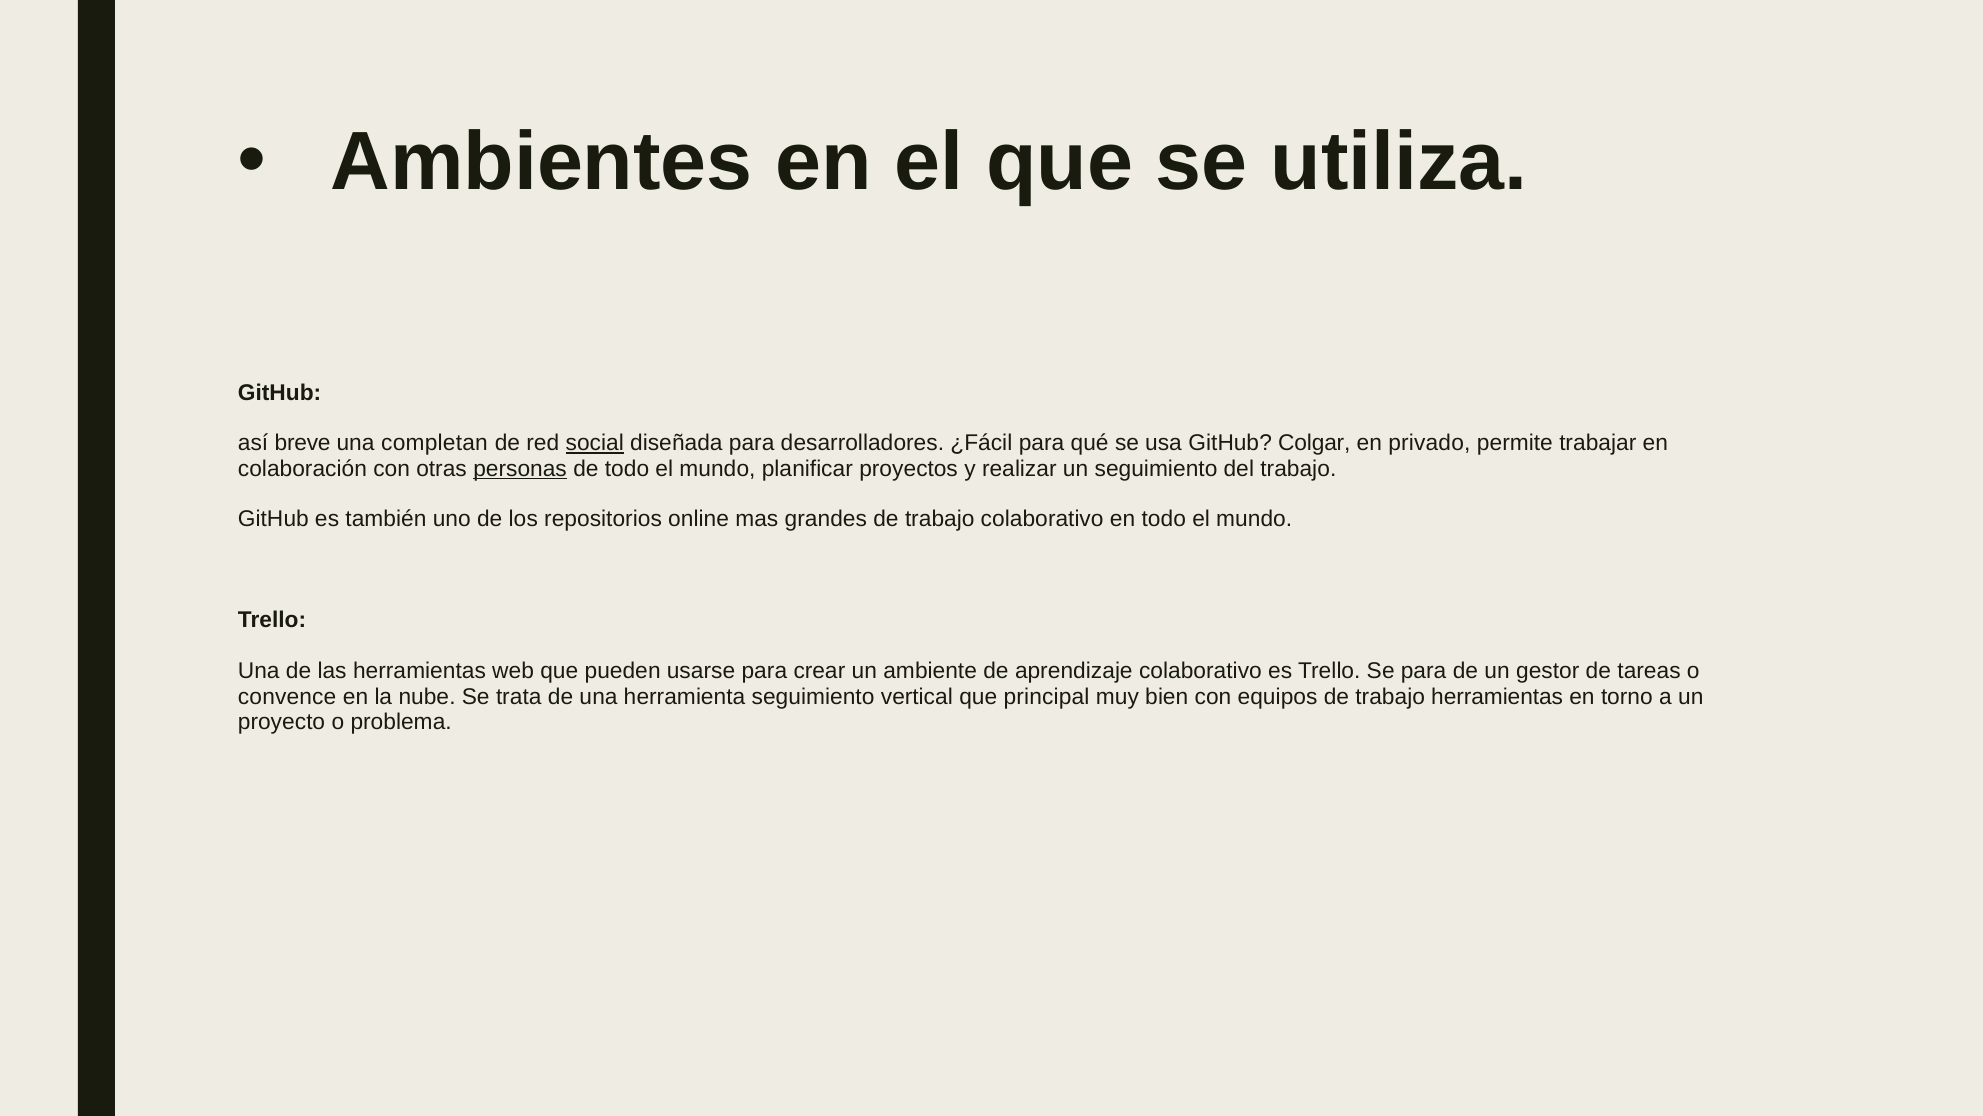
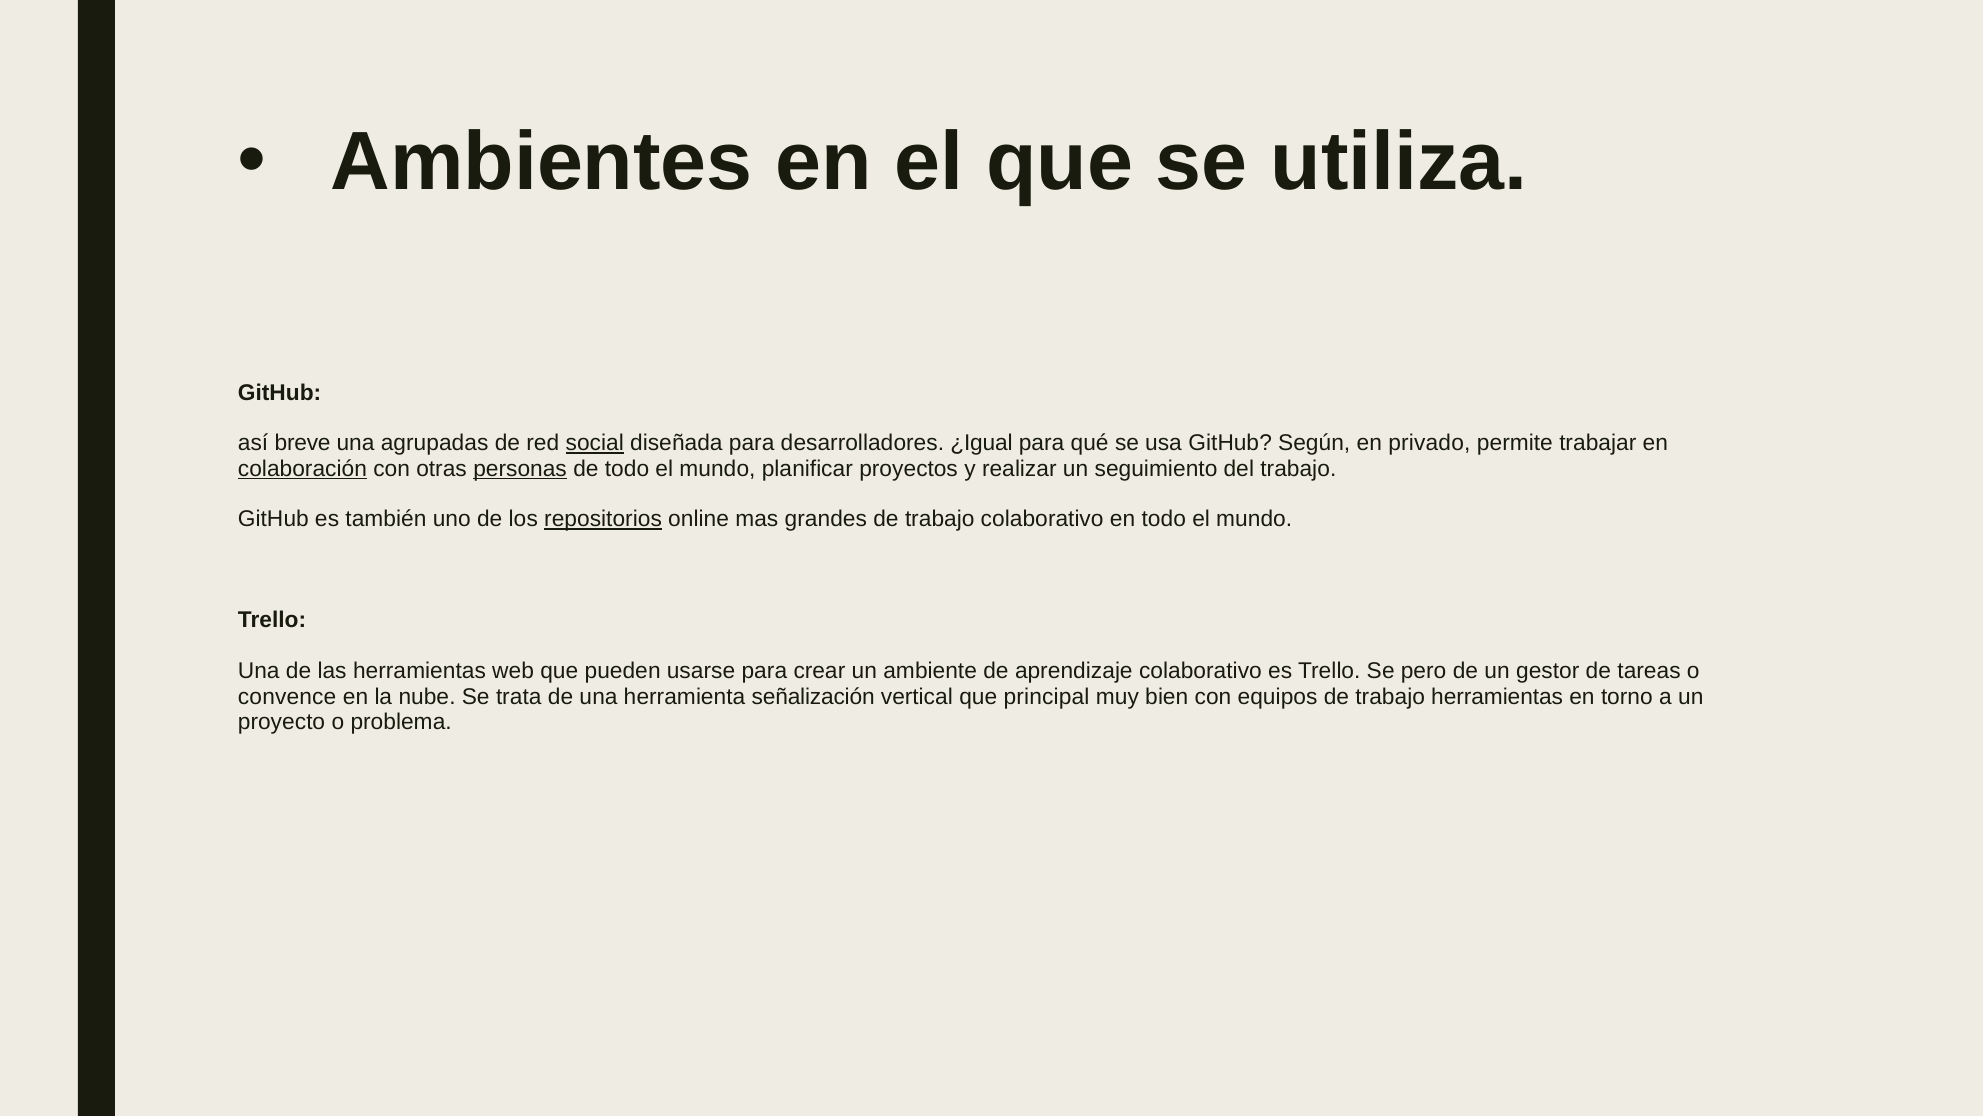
completan: completan -> agrupadas
¿Fácil: ¿Fácil -> ¿Igual
Colgar: Colgar -> Según
colaboración underline: none -> present
repositorios underline: none -> present
Se para: para -> pero
herramienta seguimiento: seguimiento -> señalización
